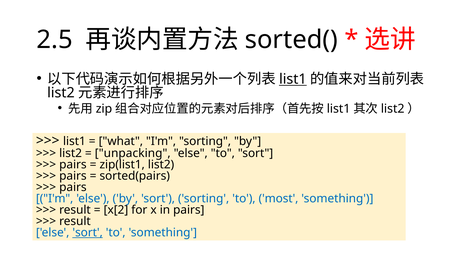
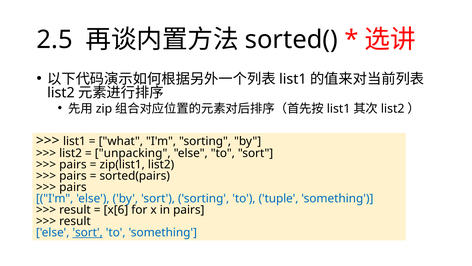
list1 at (293, 79) underline: present -> none
most: most -> tuple
x[2: x[2 -> x[6
